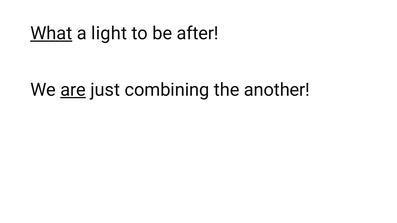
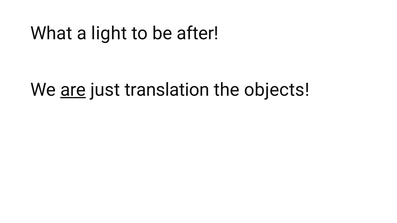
What underline: present -> none
combining: combining -> translation
another: another -> objects
